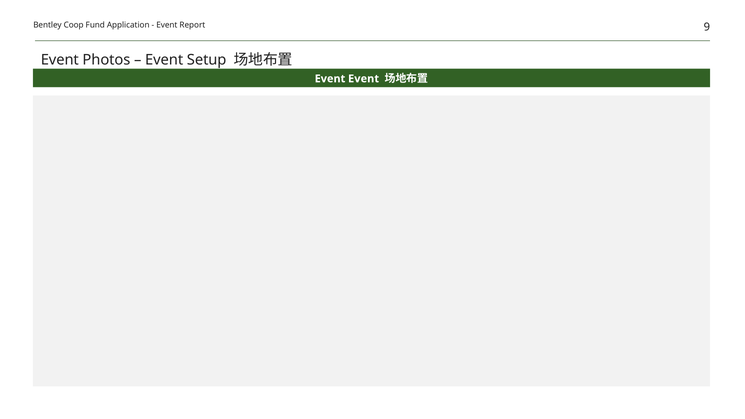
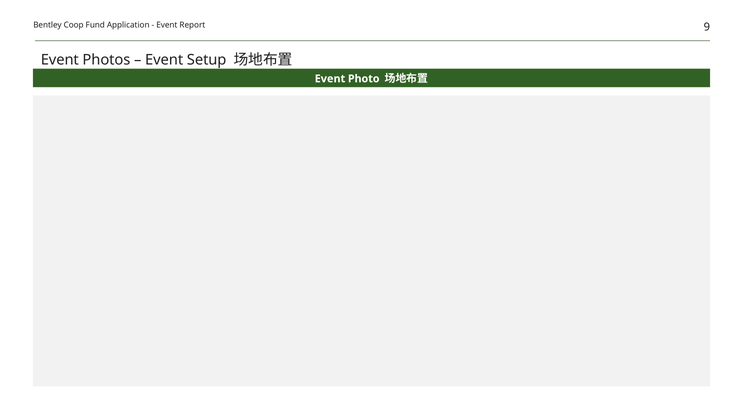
Event Event: Event -> Photo
